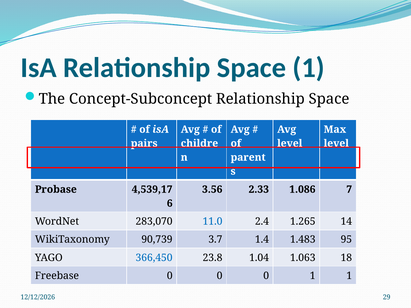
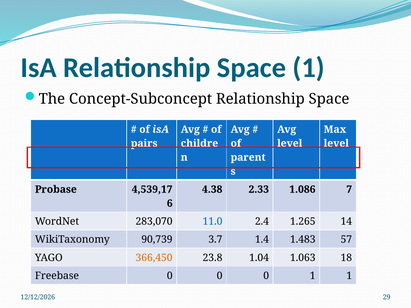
3.56: 3.56 -> 4.38
95: 95 -> 57
366,450 colour: blue -> orange
